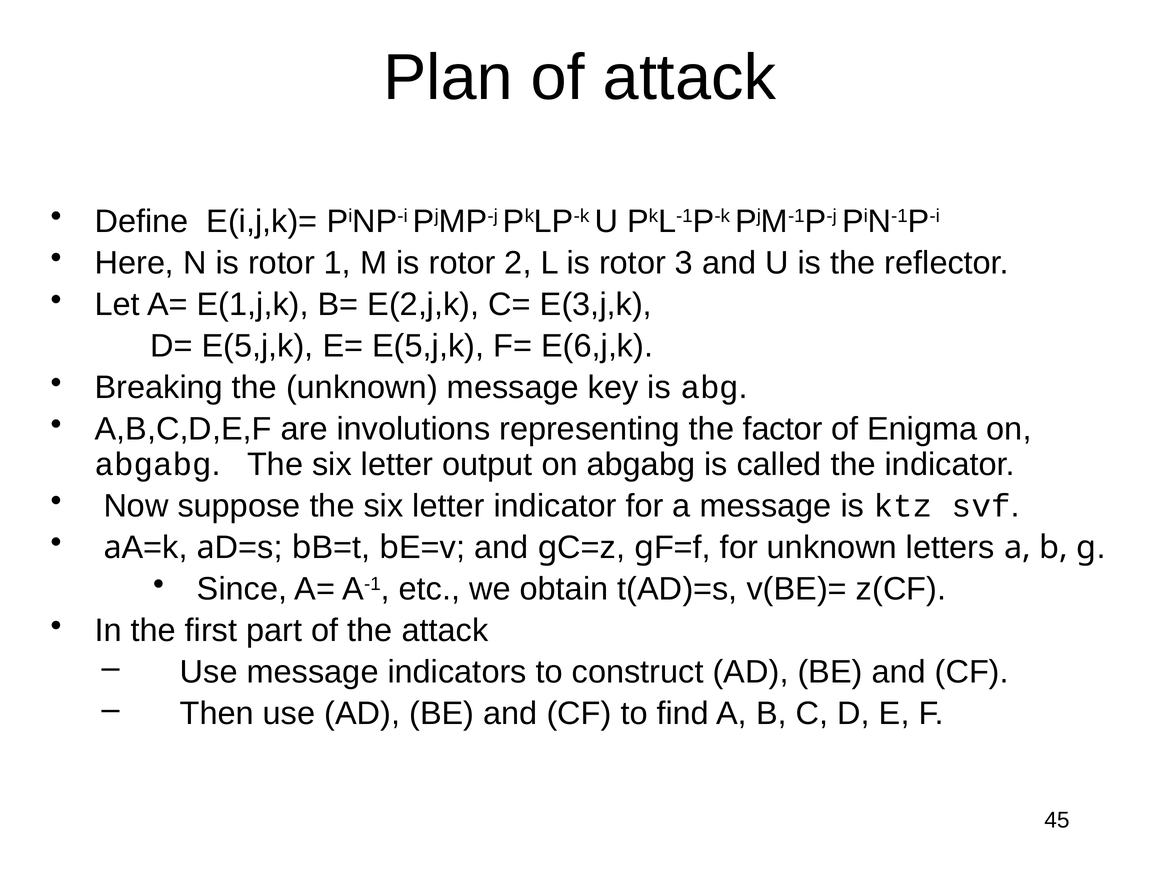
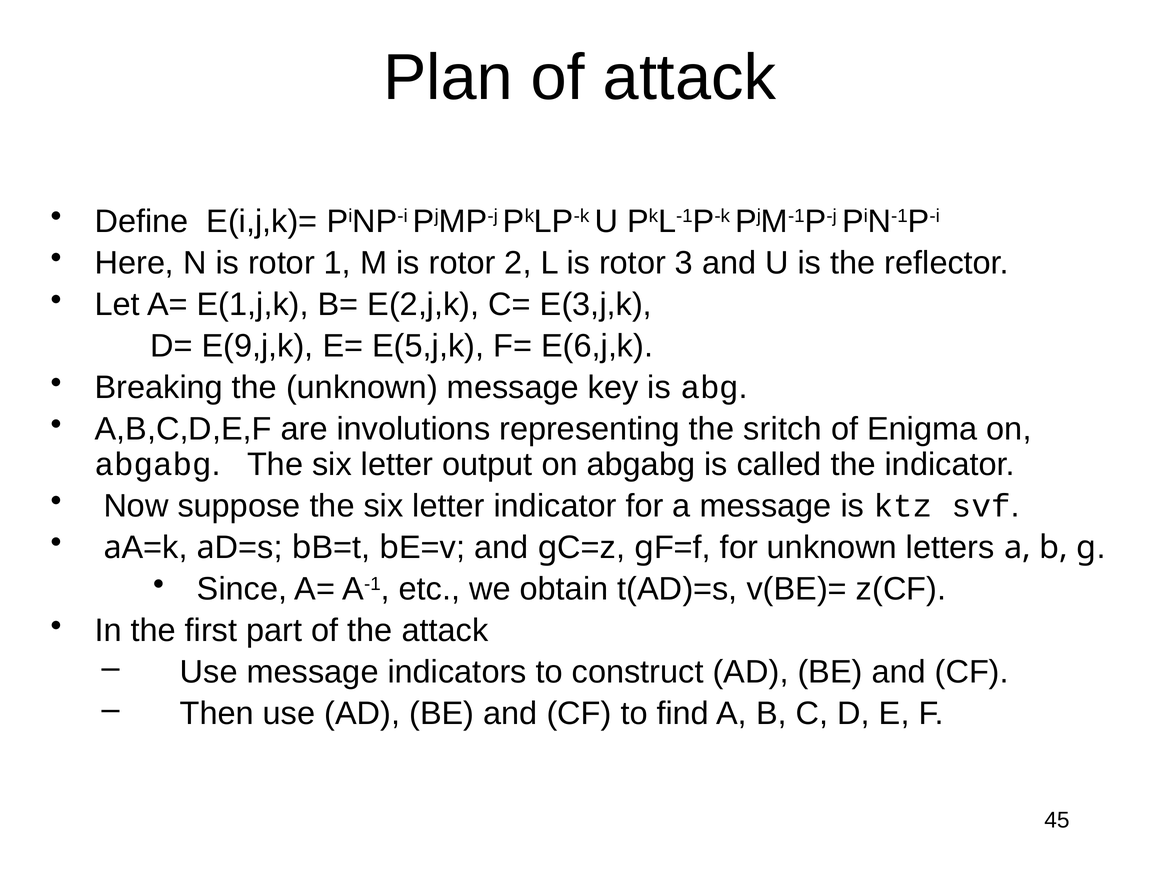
D= E(5,j,k: E(5,j,k -> E(9,j,k
factor: factor -> sritch
